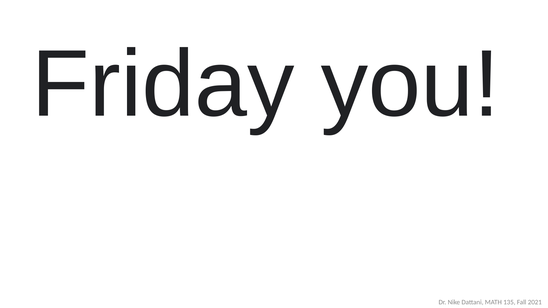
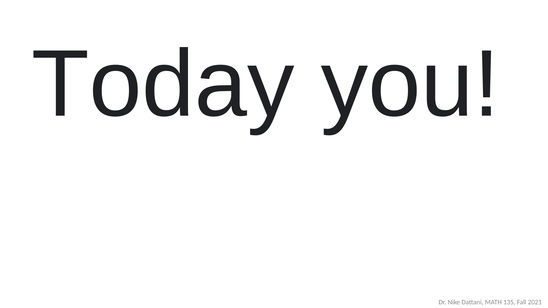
Friday: Friday -> Today
